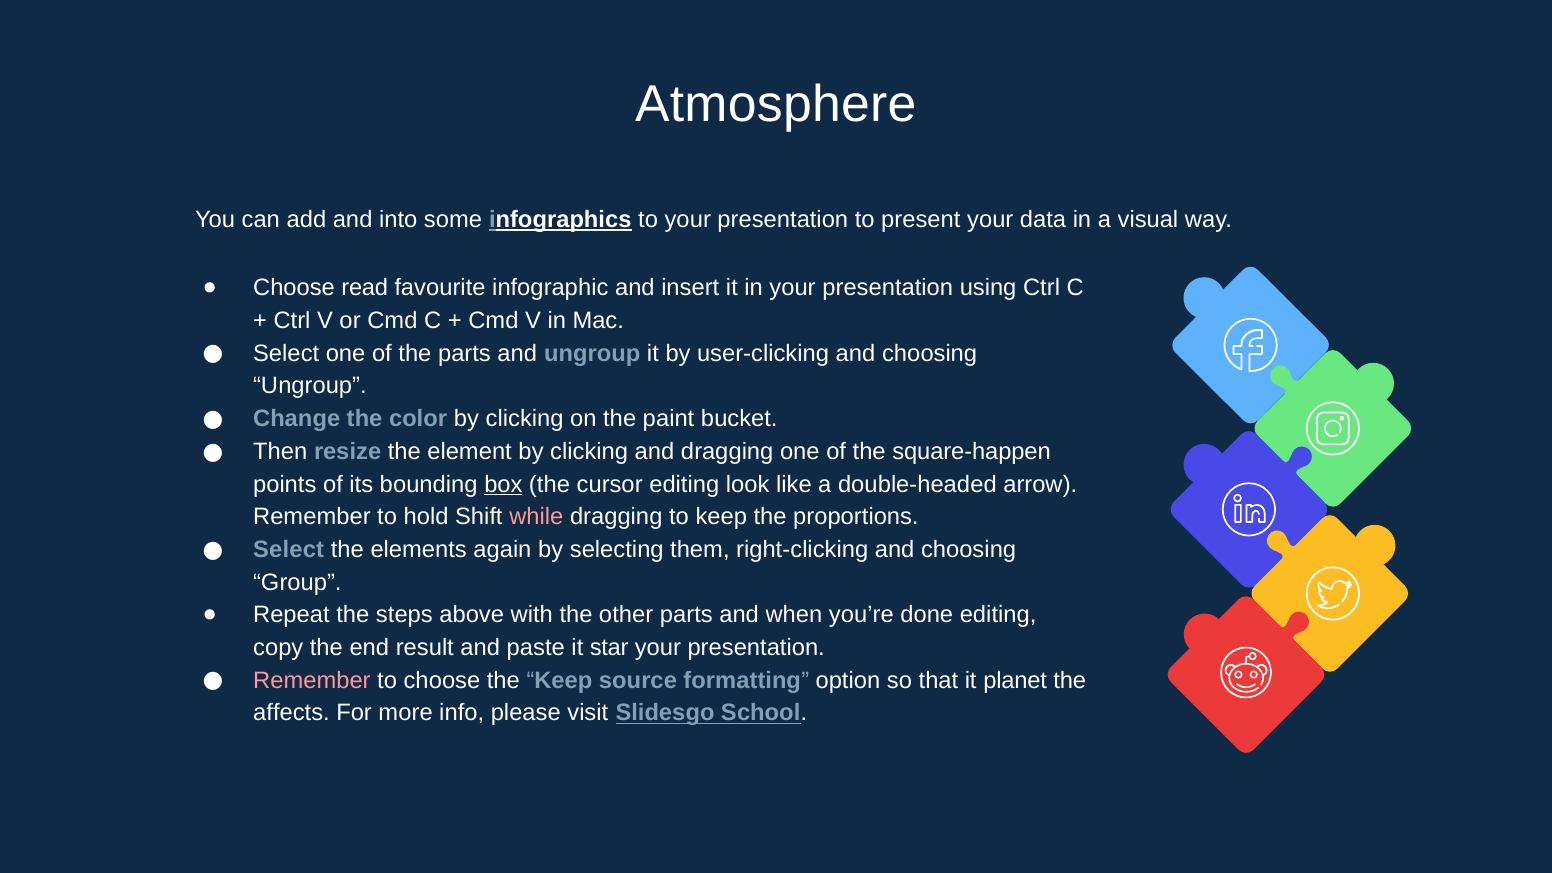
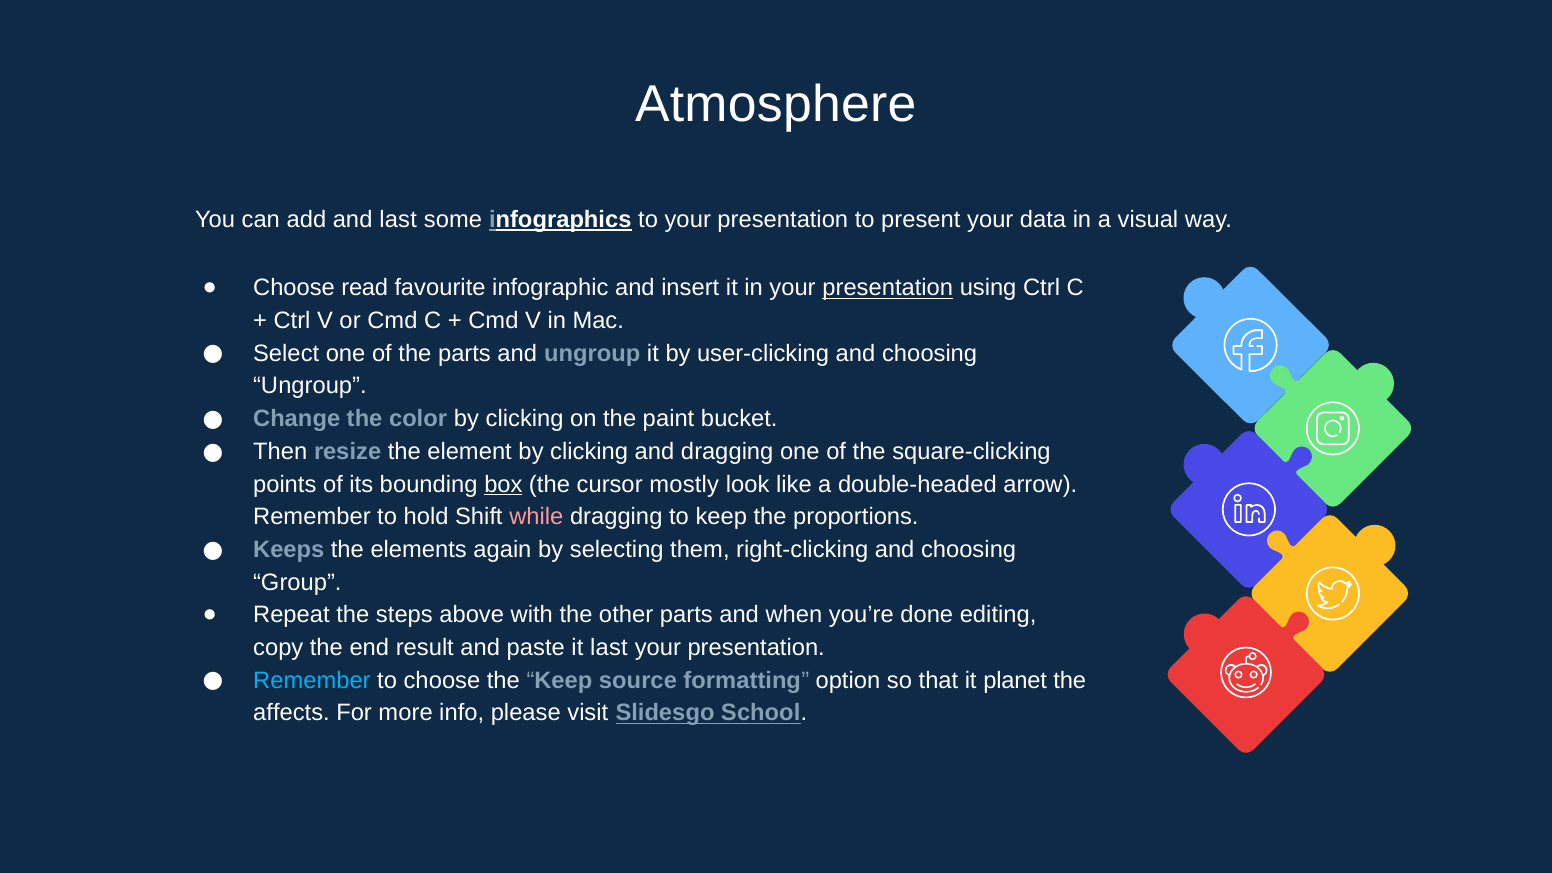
and into: into -> last
presentation at (888, 288) underline: none -> present
square-happen: square-happen -> square-clicking
cursor editing: editing -> mostly
Select at (289, 550): Select -> Keeps
it star: star -> last
Remember at (312, 680) colour: pink -> light blue
